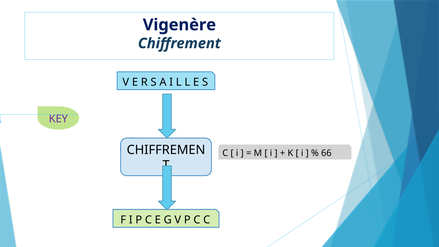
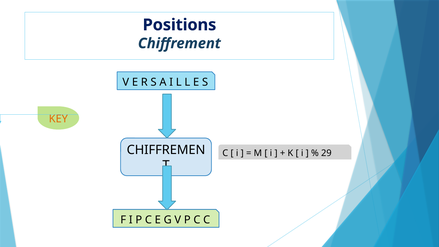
Vigenère: Vigenère -> Positions
KEY colour: purple -> orange
66: 66 -> 29
